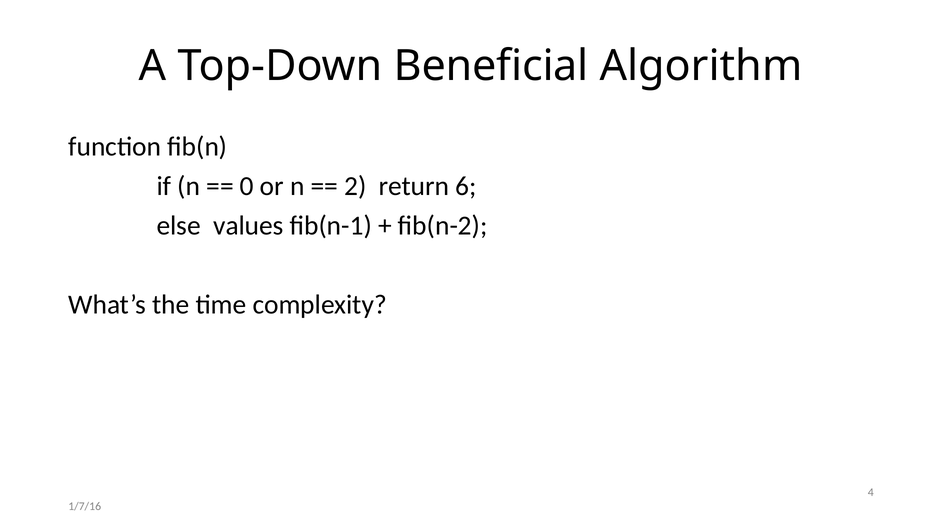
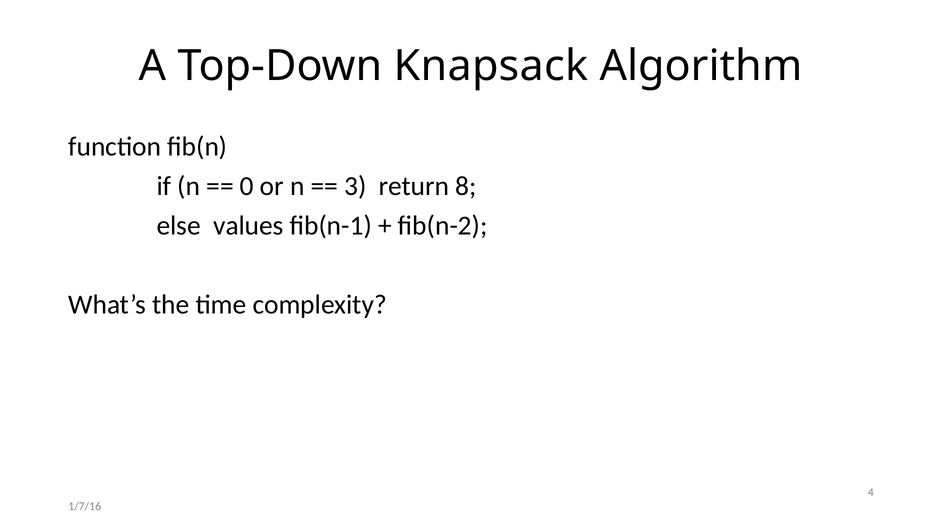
Beneficial: Beneficial -> Knapsack
2: 2 -> 3
6: 6 -> 8
